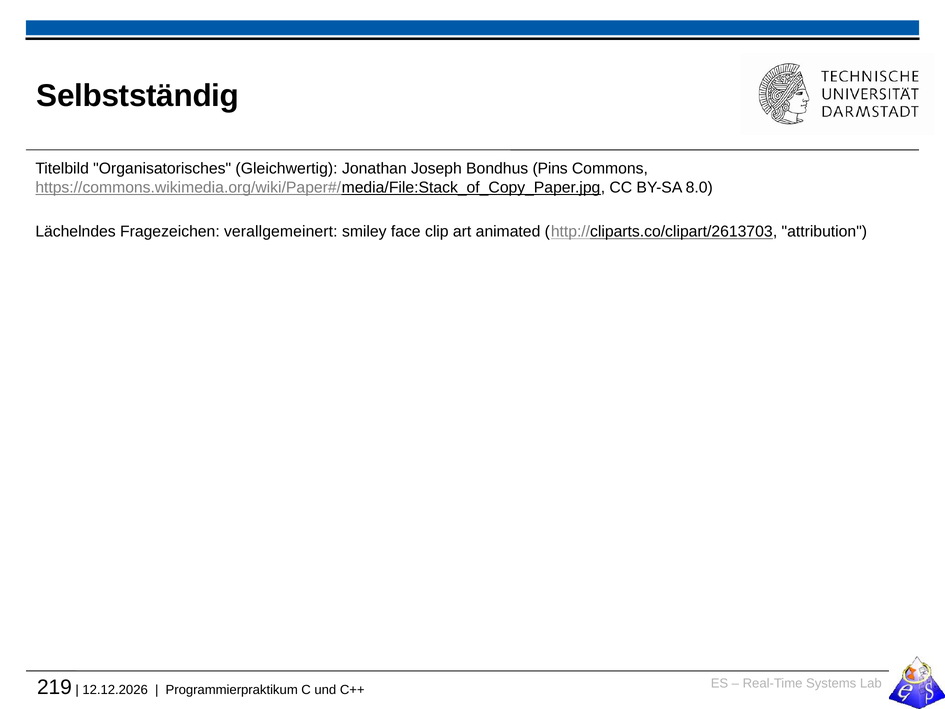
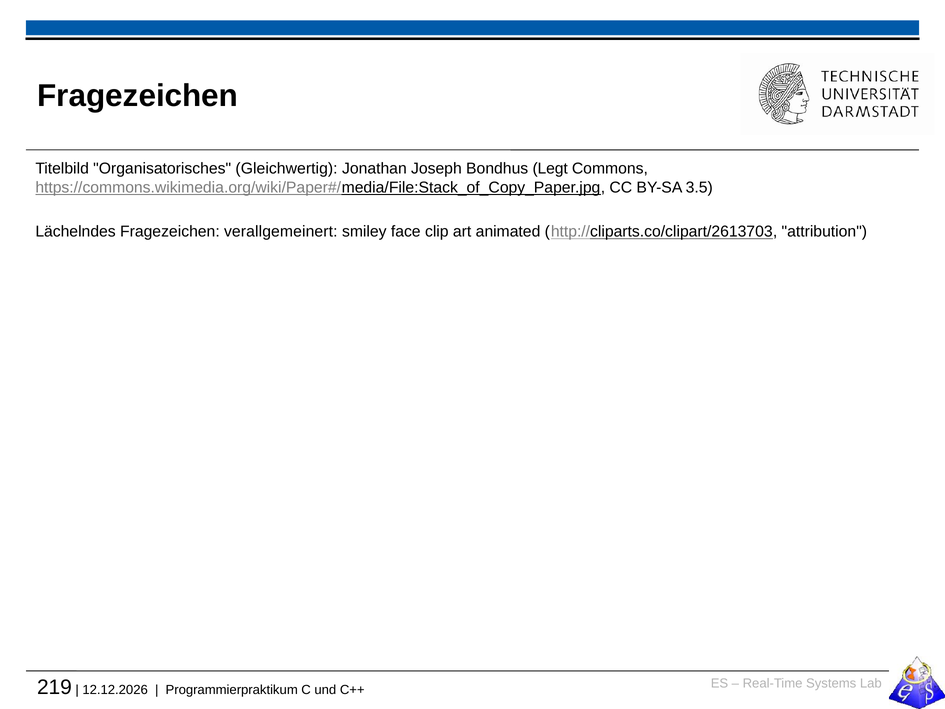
Selbstständig at (138, 96): Selbstständig -> Fragezeichen
Pins: Pins -> Legt
8.0: 8.0 -> 3.5
